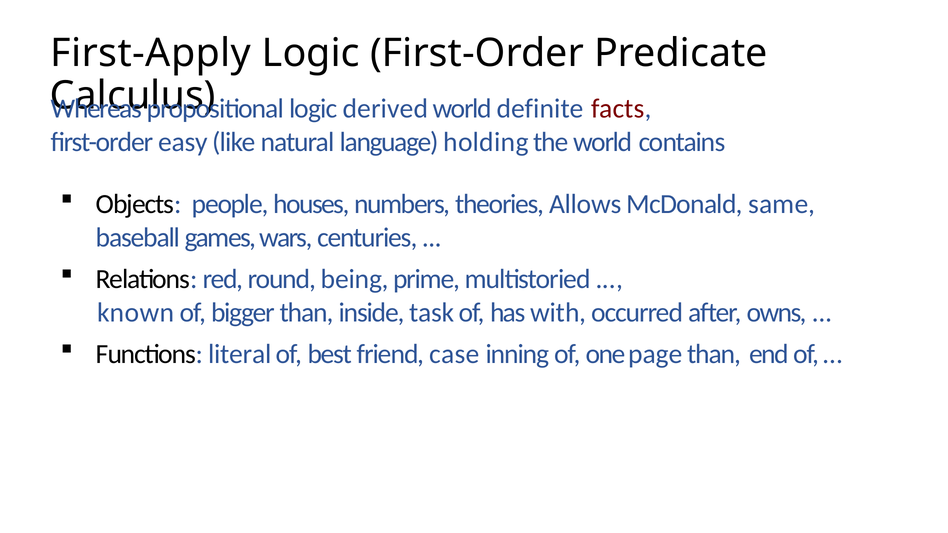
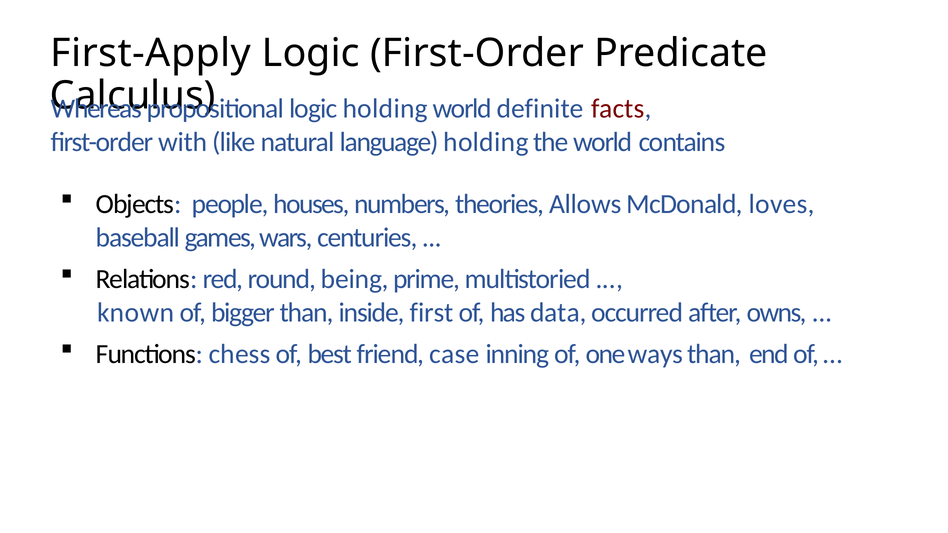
logic derived: derived -> holding
easy: easy -> with
same: same -> loves
task: task -> first
with: with -> data
literal: literal -> chess
page: page -> ways
